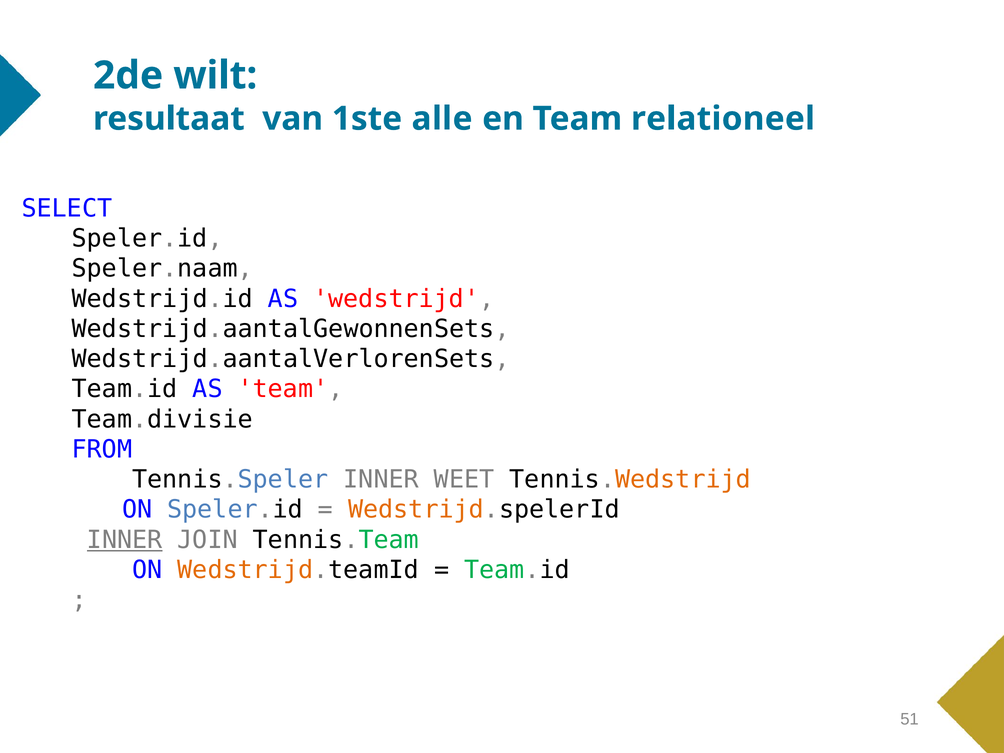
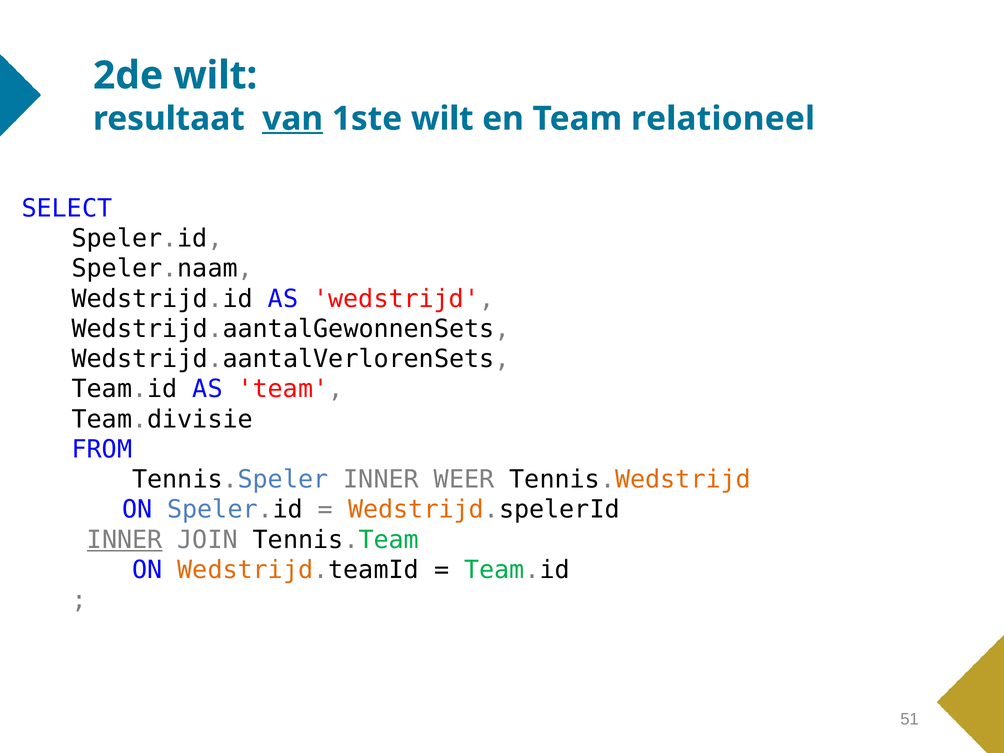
van underline: none -> present
1ste alle: alle -> wilt
WEET: WEET -> WEER
